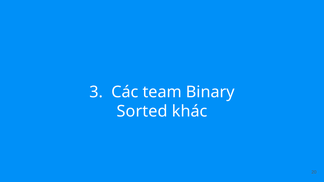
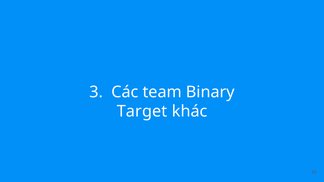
Sorted: Sorted -> Target
